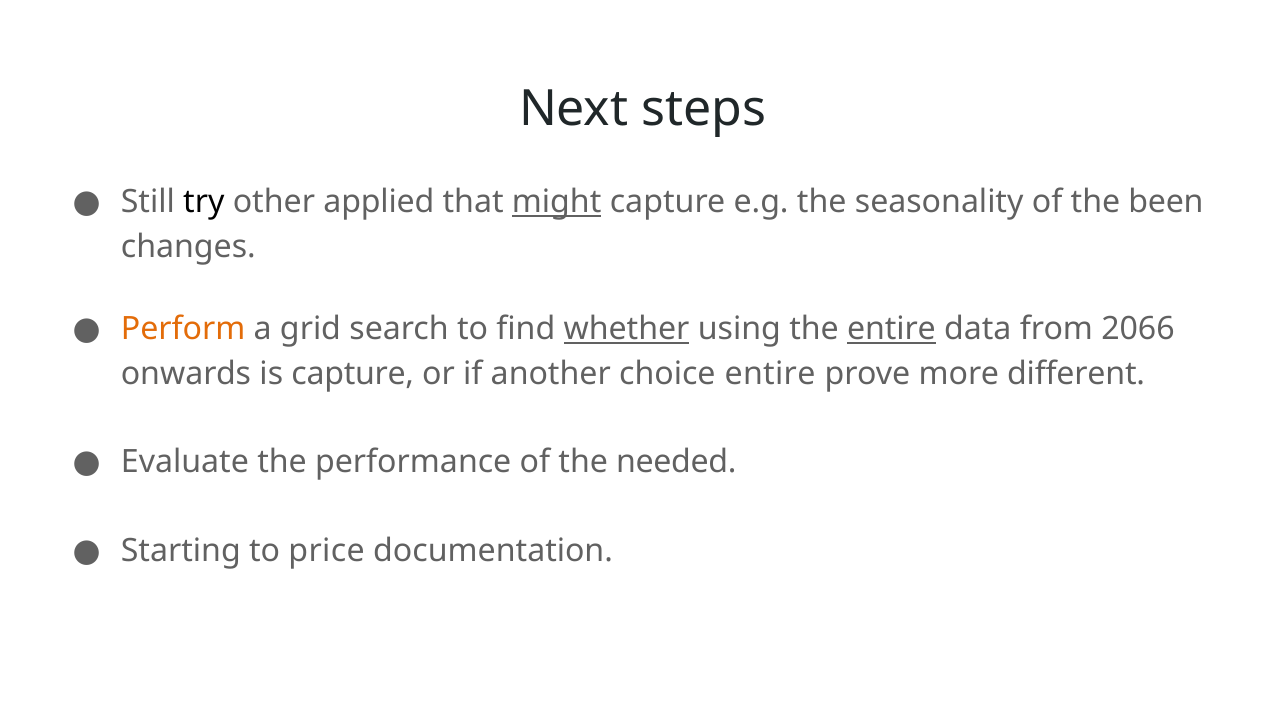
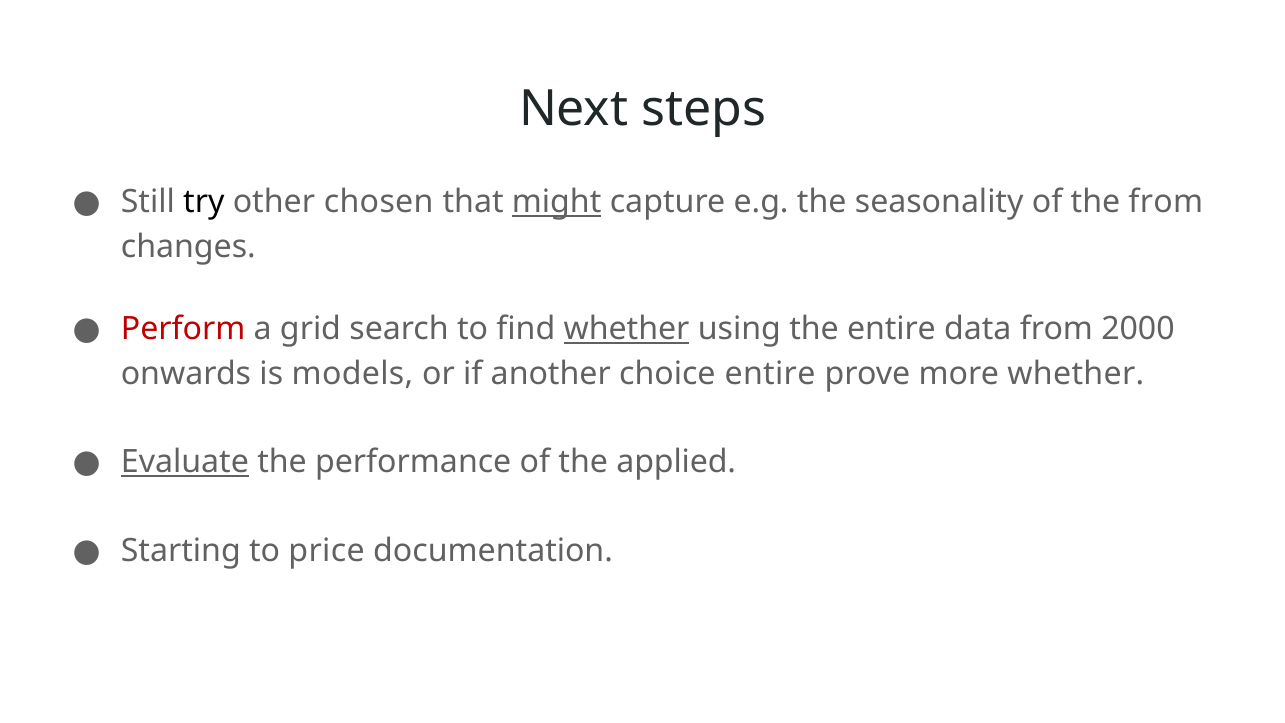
applied: applied -> chosen
the been: been -> from
Perform colour: orange -> red
entire at (892, 329) underline: present -> none
2066: 2066 -> 2000
is capture: capture -> models
more different: different -> whether
Evaluate underline: none -> present
needed: needed -> applied
